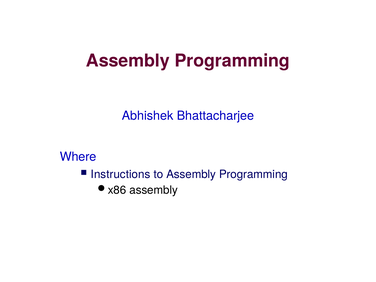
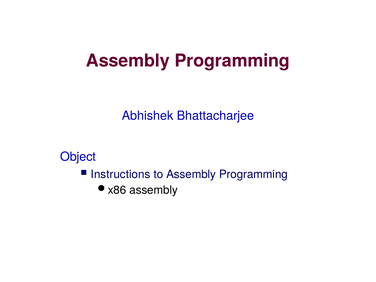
Where: Where -> Object
